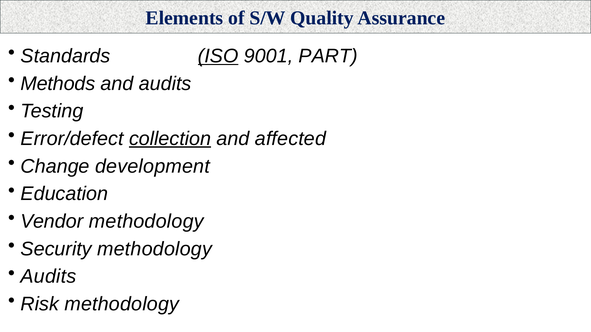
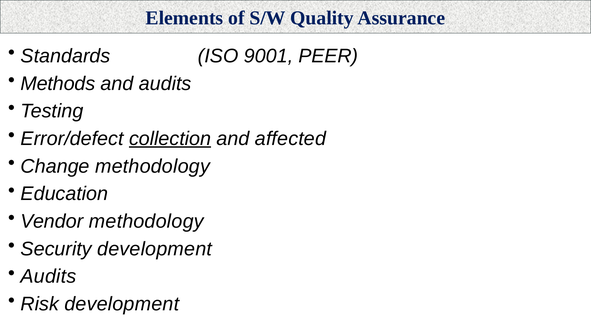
ISO underline: present -> none
PART: PART -> PEER
Change development: development -> methodology
Security methodology: methodology -> development
Risk methodology: methodology -> development
